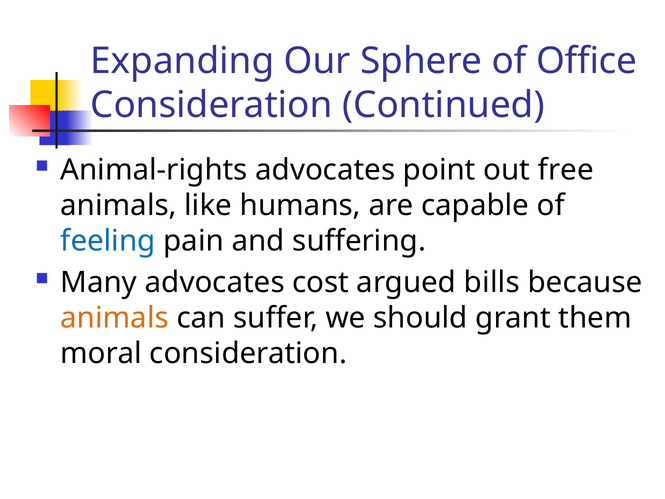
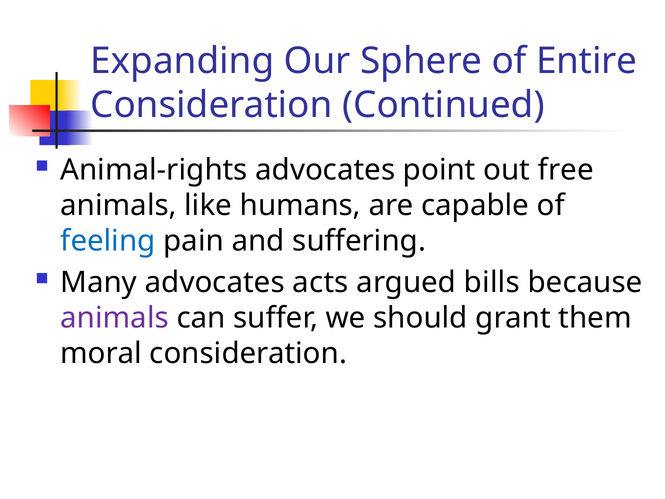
Office: Office -> Entire
cost: cost -> acts
animals at (115, 318) colour: orange -> purple
